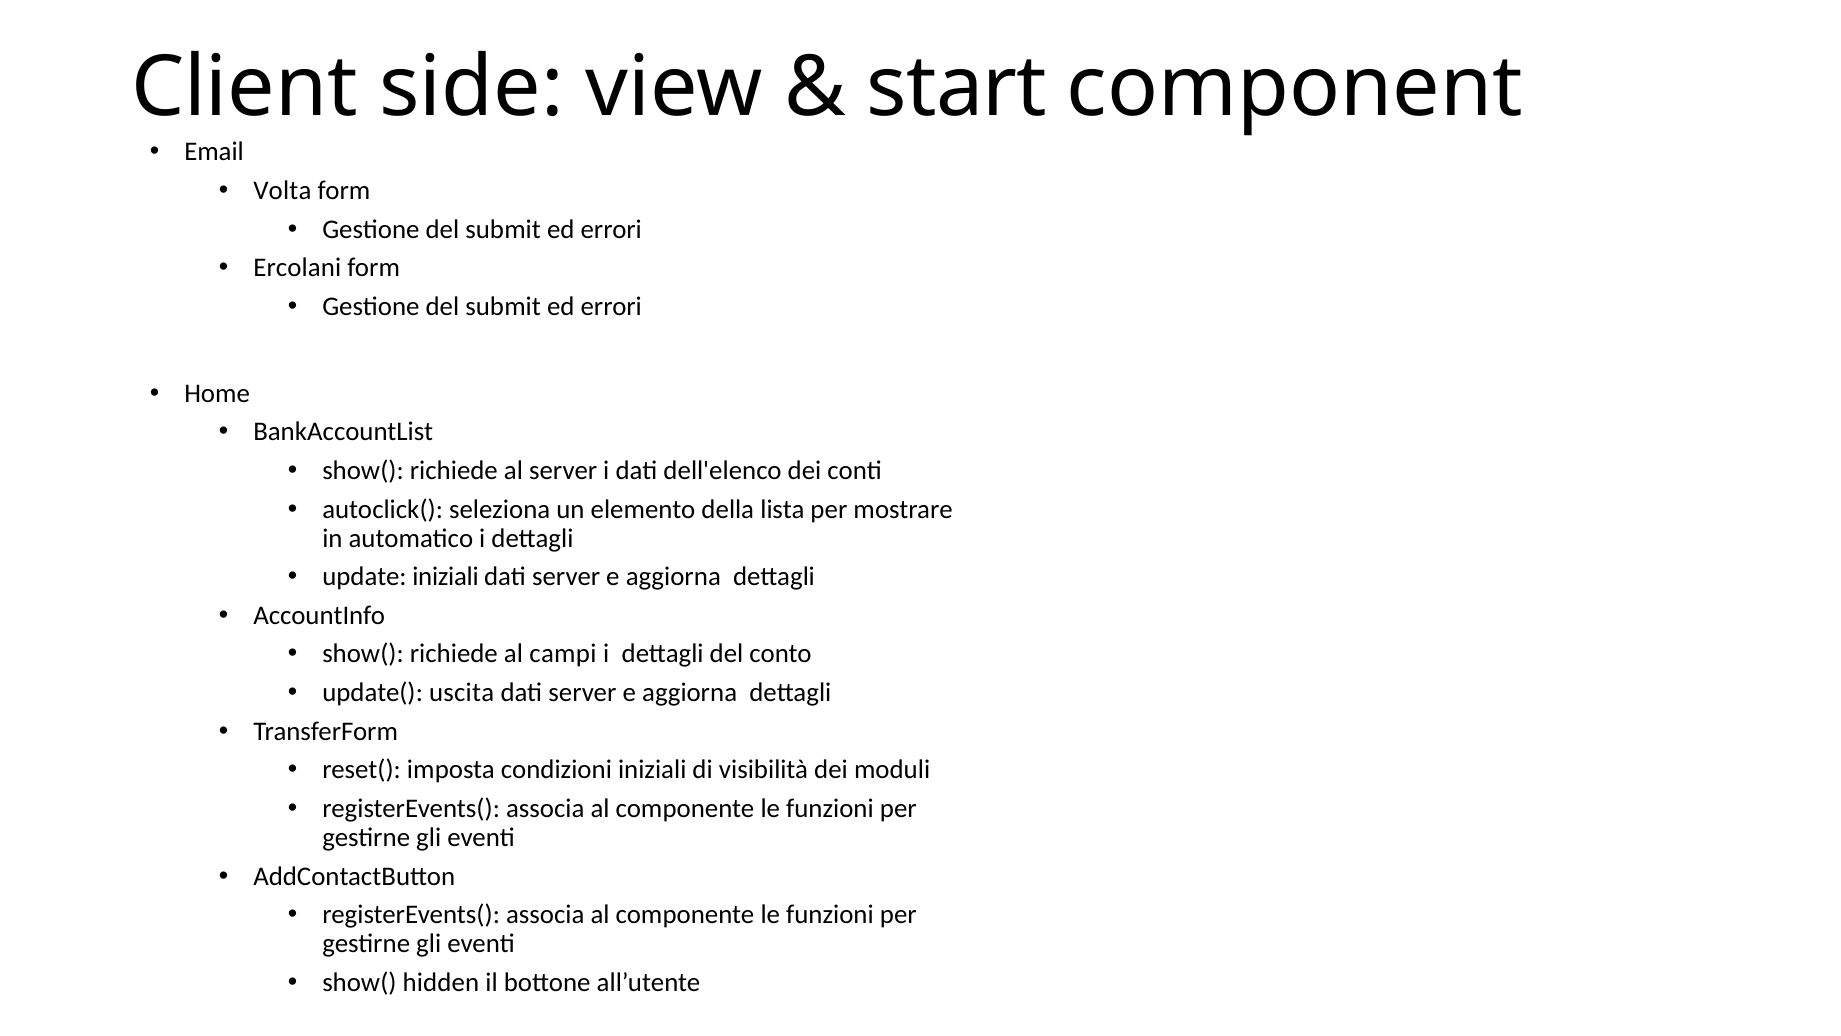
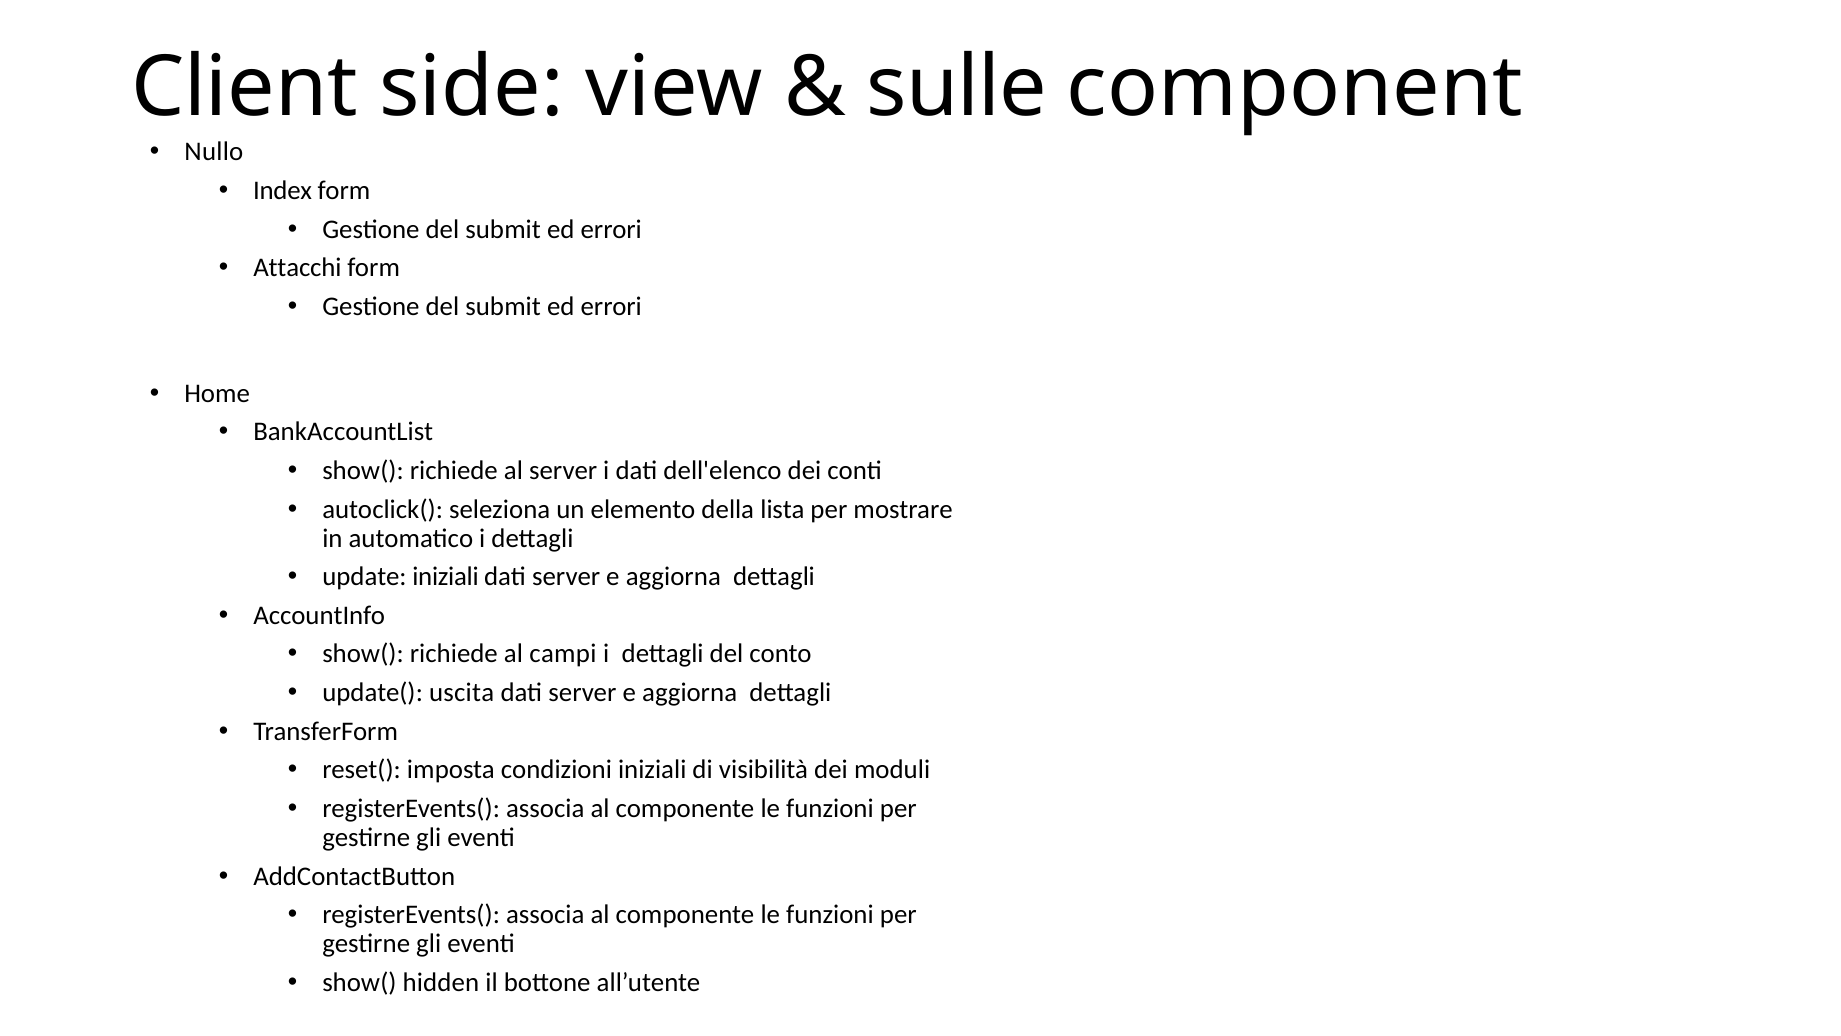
start: start -> sulle
Email: Email -> Nullo
Volta: Volta -> Index
Ercolani: Ercolani -> Attacchi
